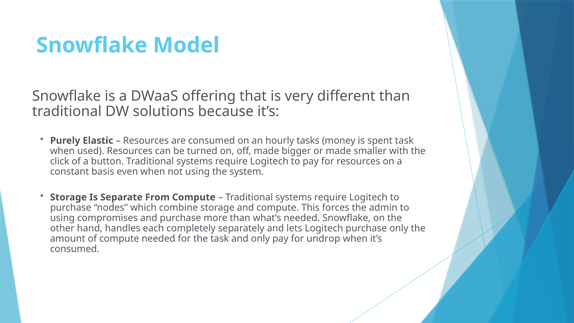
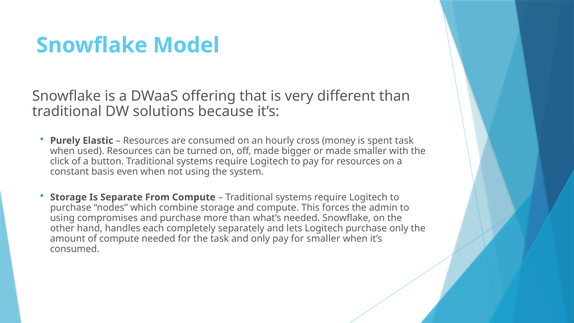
tasks: tasks -> cross
for undrop: undrop -> smaller
